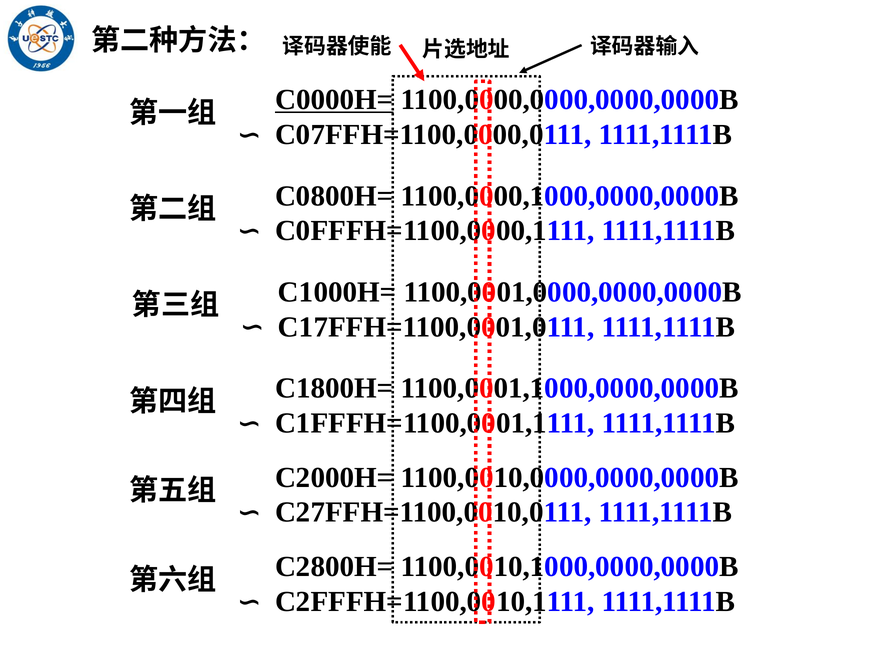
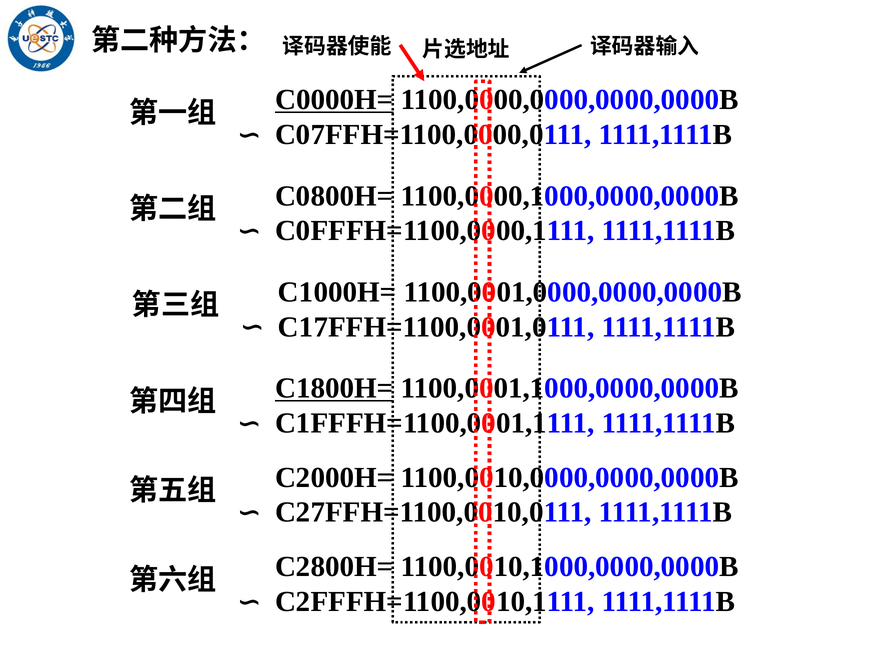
C1800H= underline: none -> present
